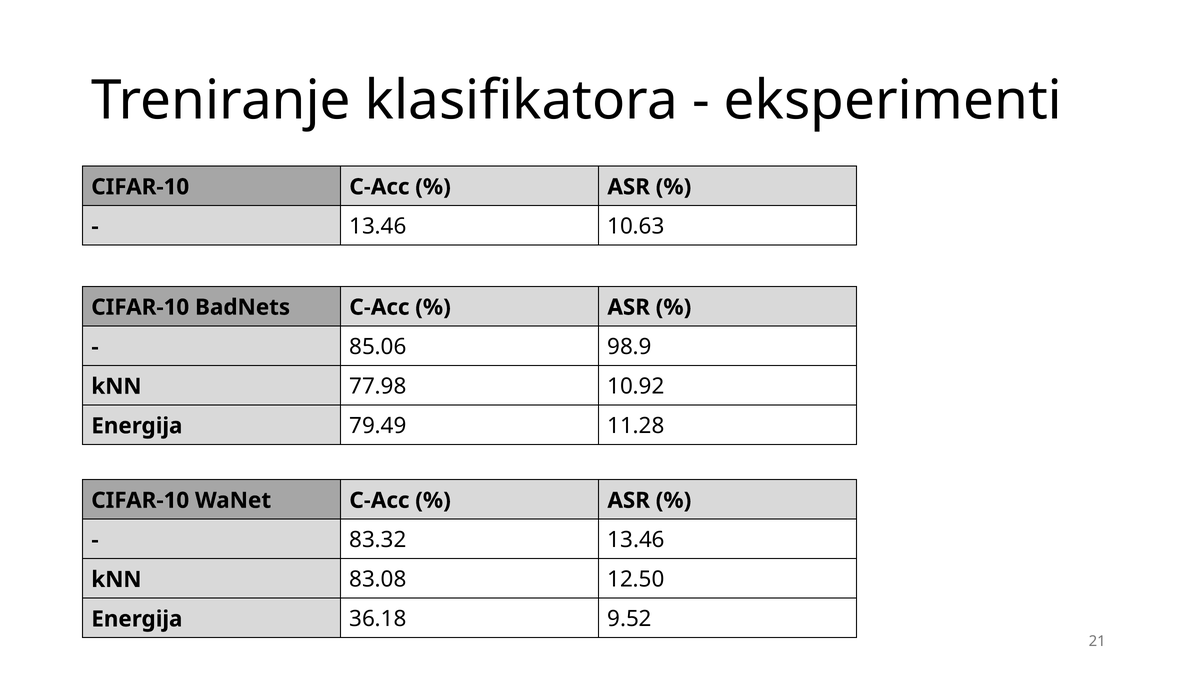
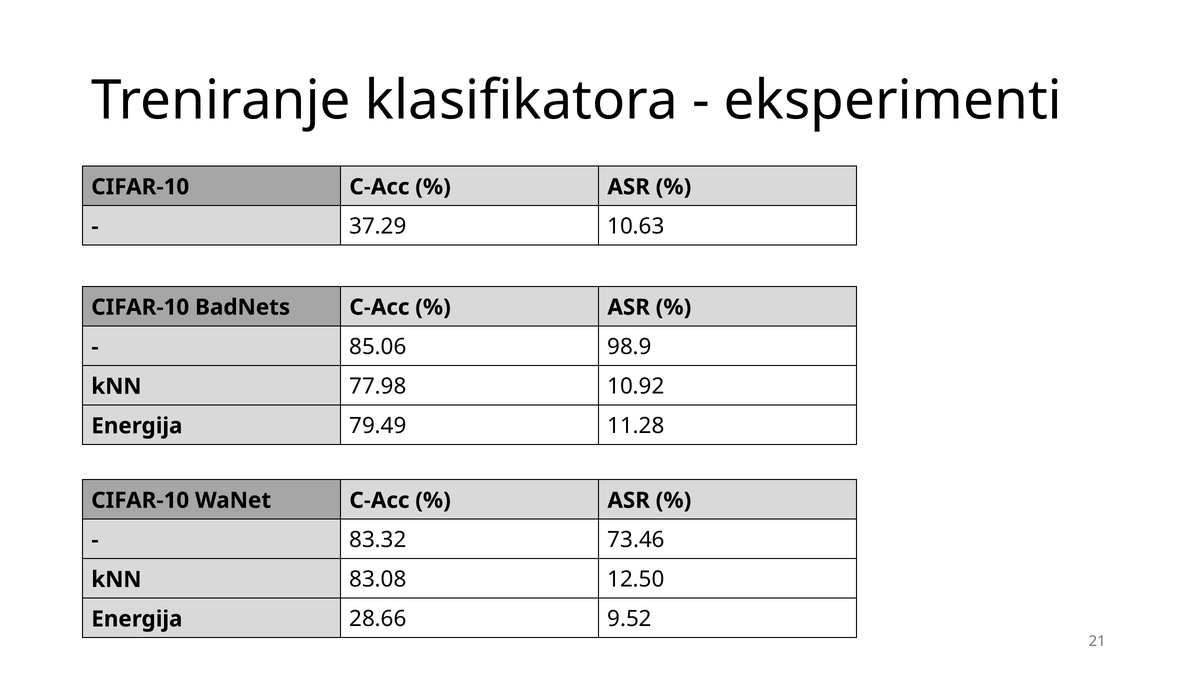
13.46 at (378, 227): 13.46 -> 37.29
83.32 13.46: 13.46 -> 73.46
36.18: 36.18 -> 28.66
